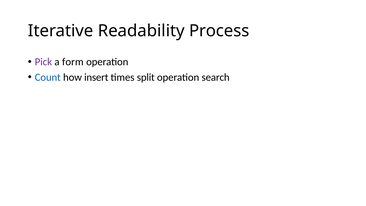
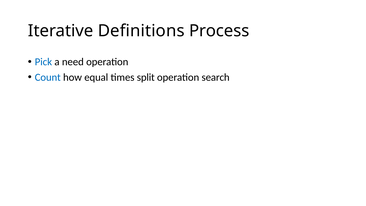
Readability: Readability -> Definitions
Pick colour: purple -> blue
form: form -> need
insert: insert -> equal
